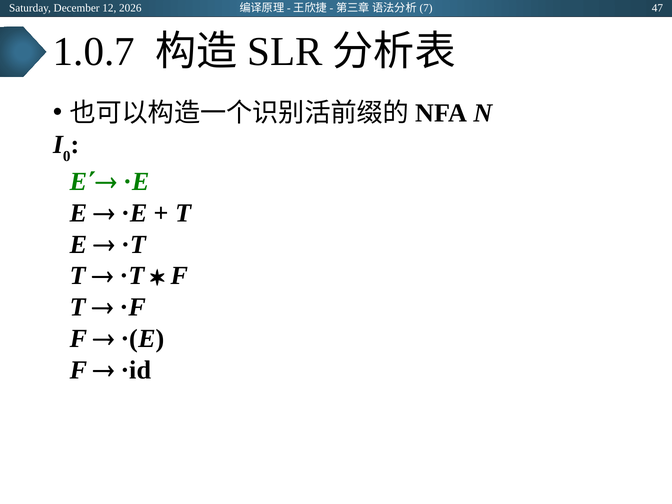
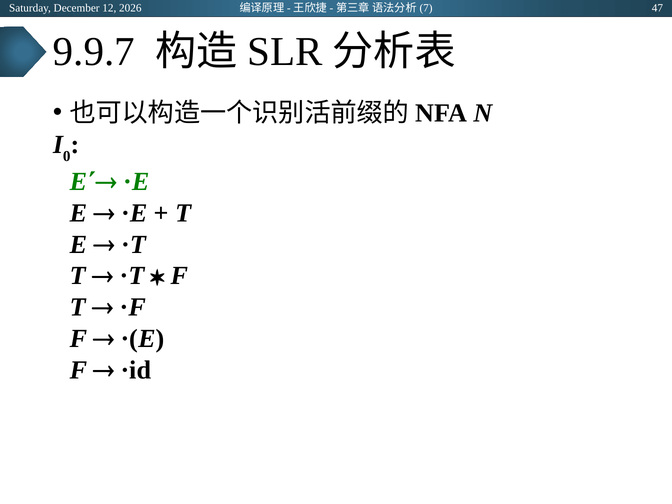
1.0.7: 1.0.7 -> 9.9.7
